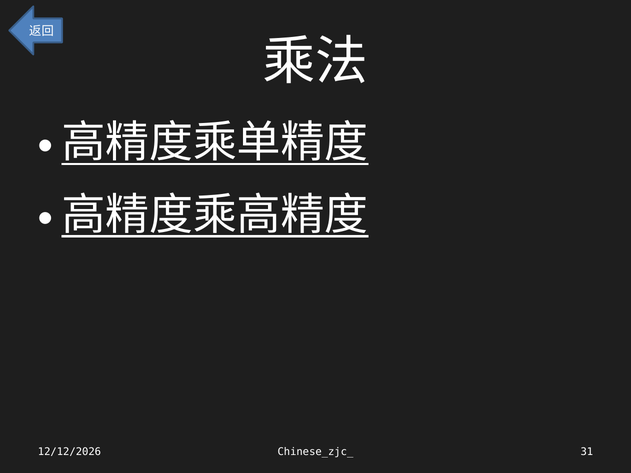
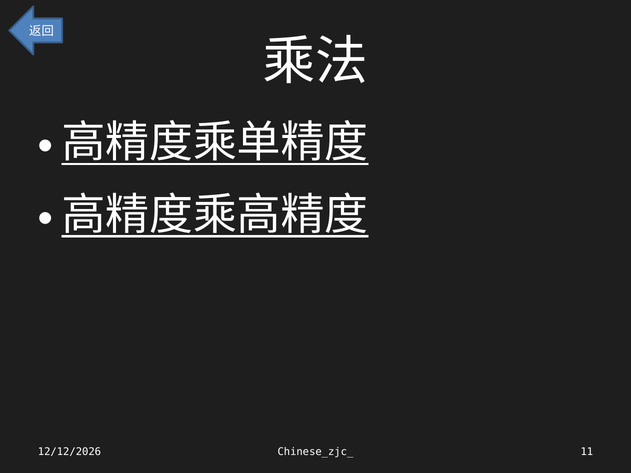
31: 31 -> 11
